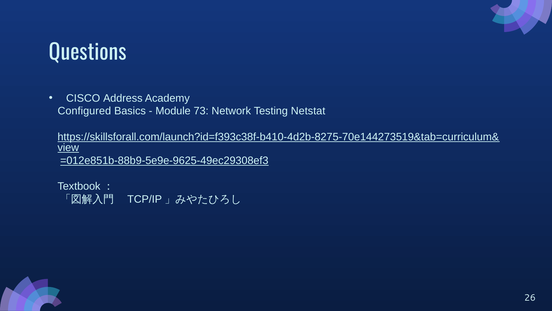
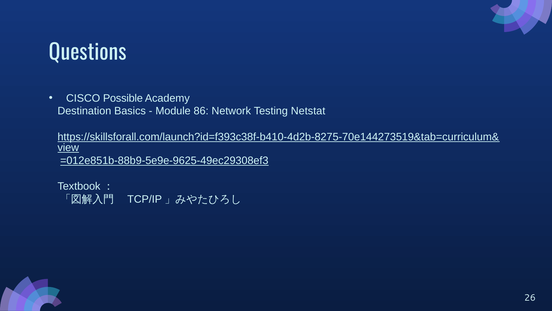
Address: Address -> Possible
Configured: Configured -> Destination
73: 73 -> 86
